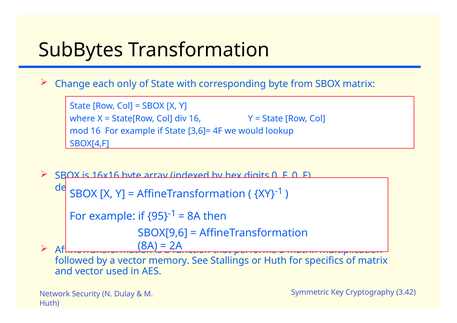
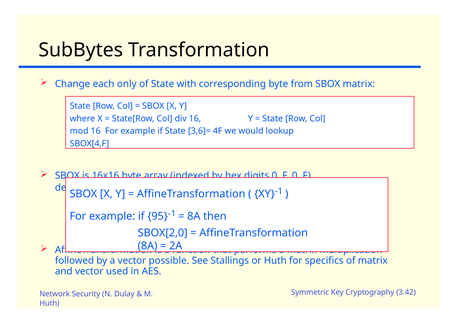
SBOX[9,6: SBOX[9,6 -> SBOX[2,0
memory: memory -> possible
